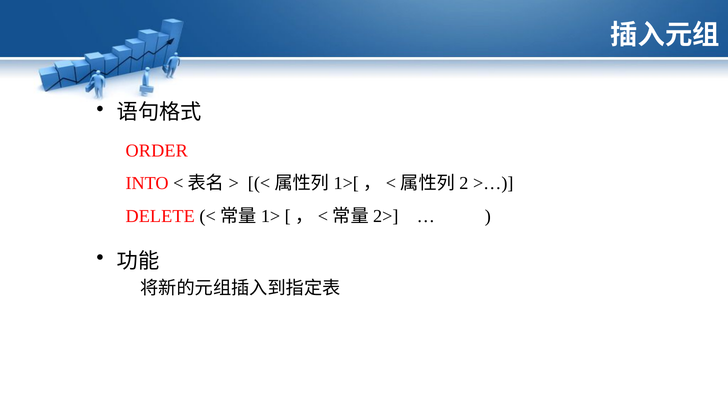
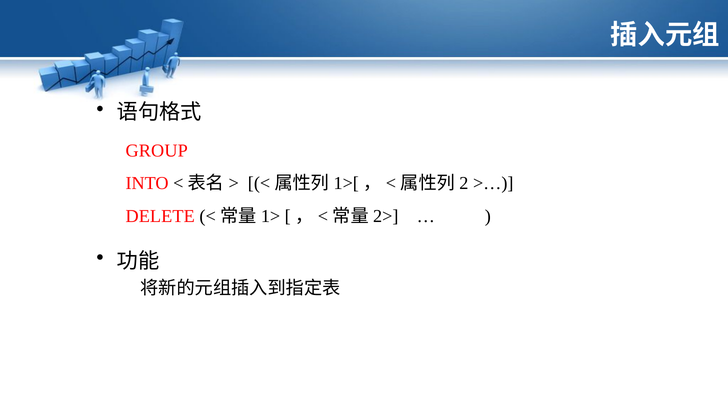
ORDER: ORDER -> GROUP
